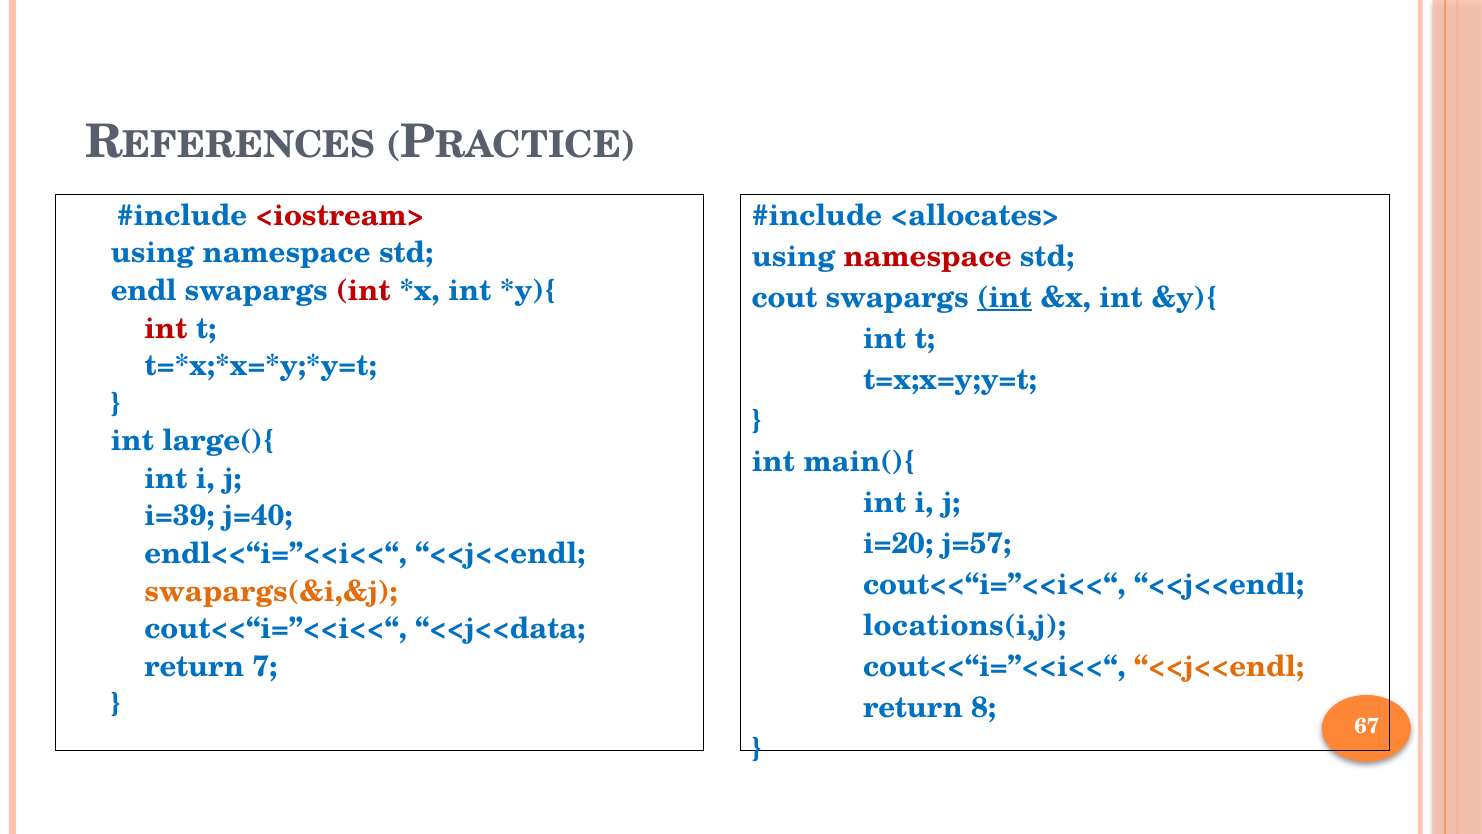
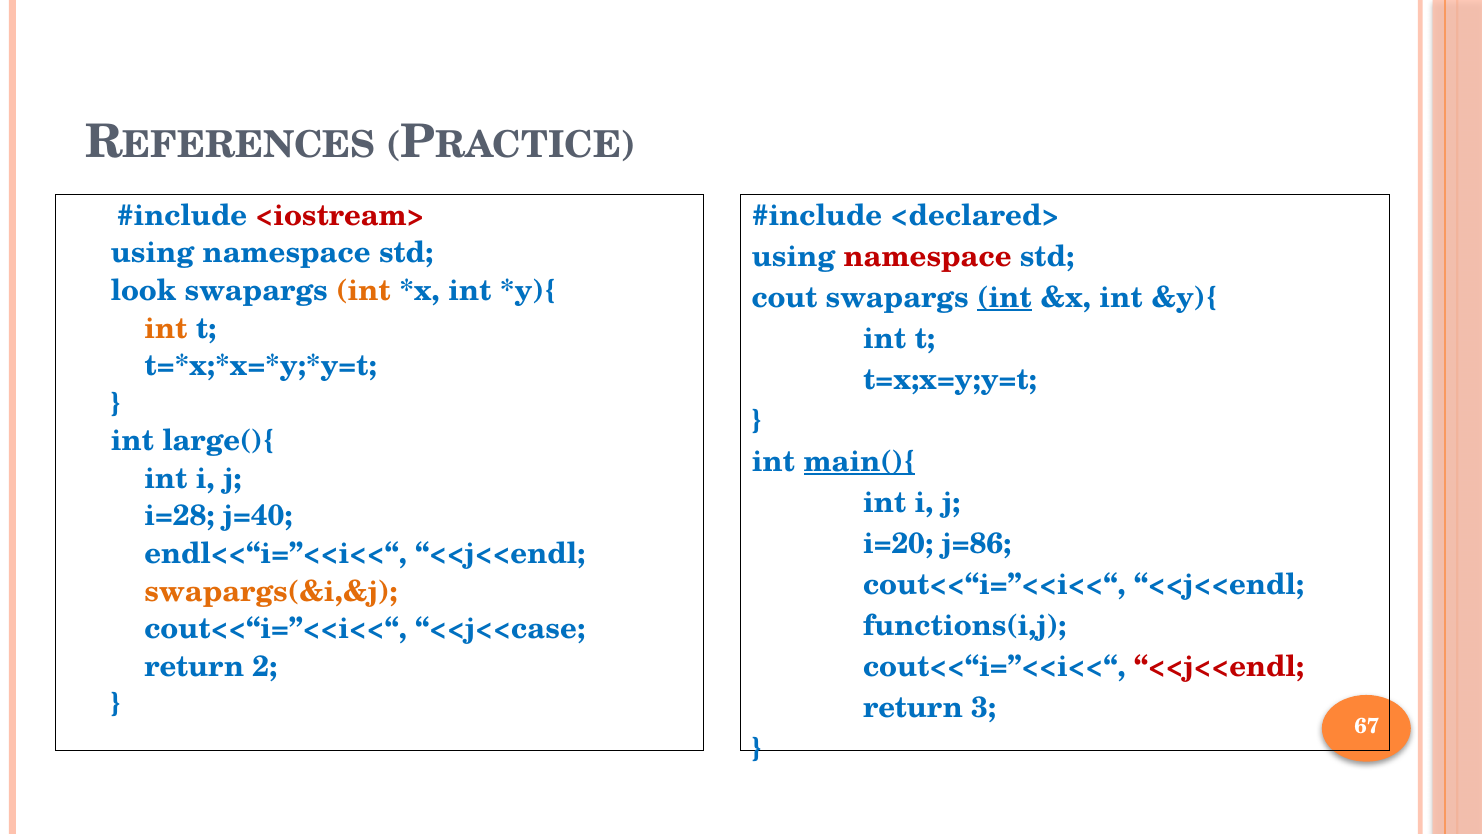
<allocates>: <allocates> -> <declared>
endl: endl -> look
int at (364, 291) colour: red -> orange
int at (166, 328) colour: red -> orange
main(){ underline: none -> present
i=39: i=39 -> i=28
j=57: j=57 -> j=86
locations(i,j: locations(i,j -> functions(i,j
<<j<<data: <<j<<data -> <<j<<case
7: 7 -> 2
<<j<<endl at (1219, 666) colour: orange -> red
8: 8 -> 3
